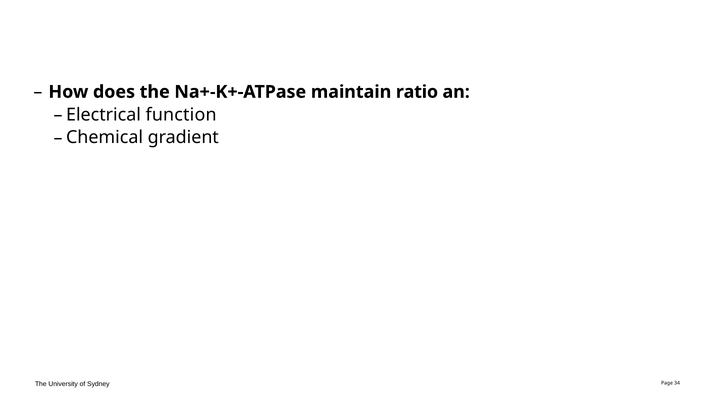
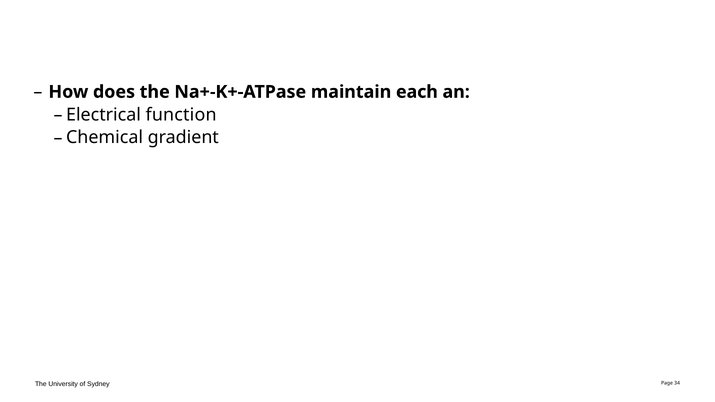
ratio: ratio -> each
